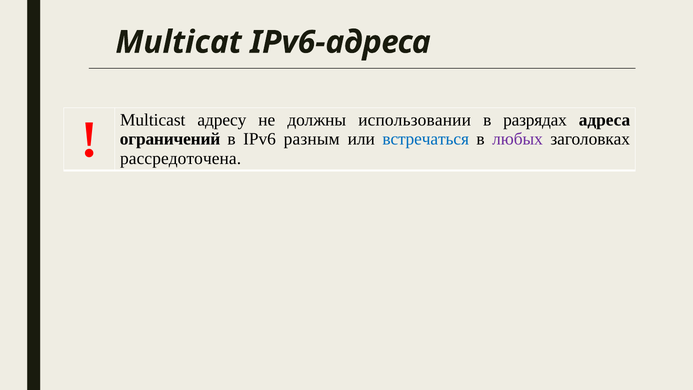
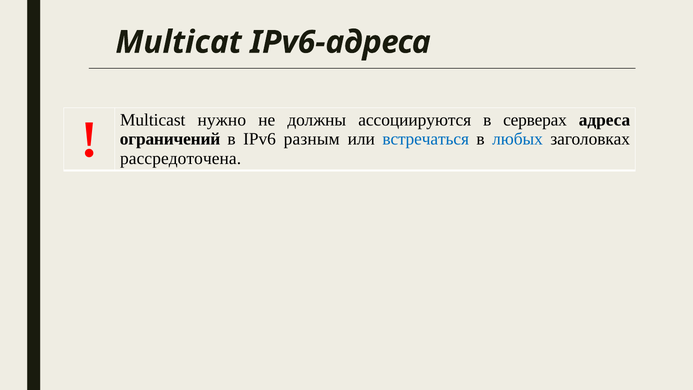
адресу: адресу -> нужно
использовании: использовании -> ассоциируются
разрядах: разрядах -> серверах
любых colour: purple -> blue
